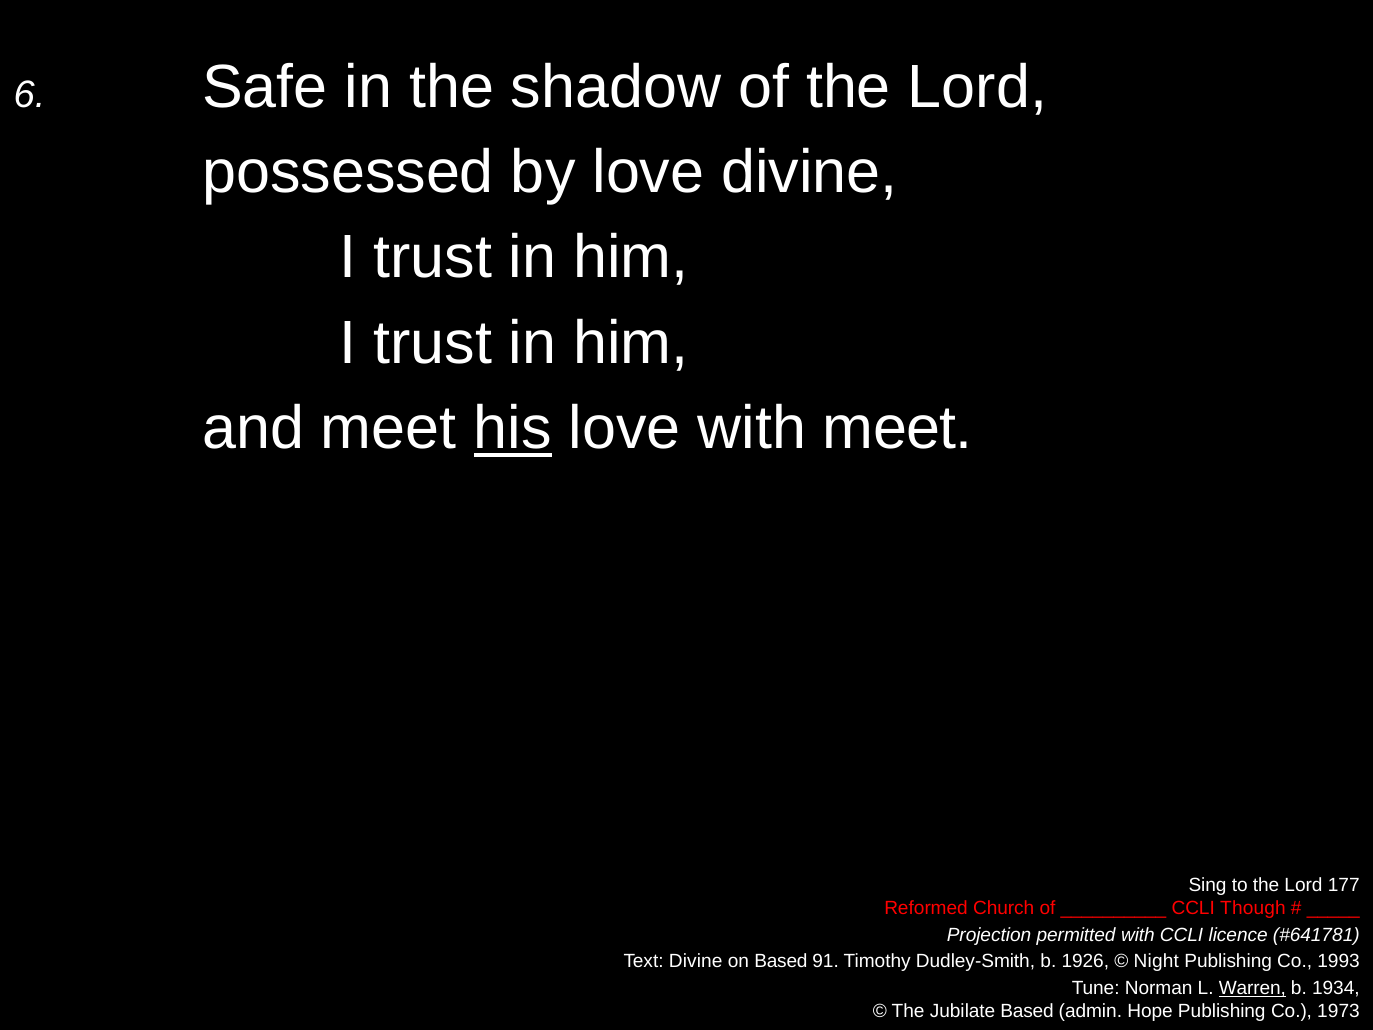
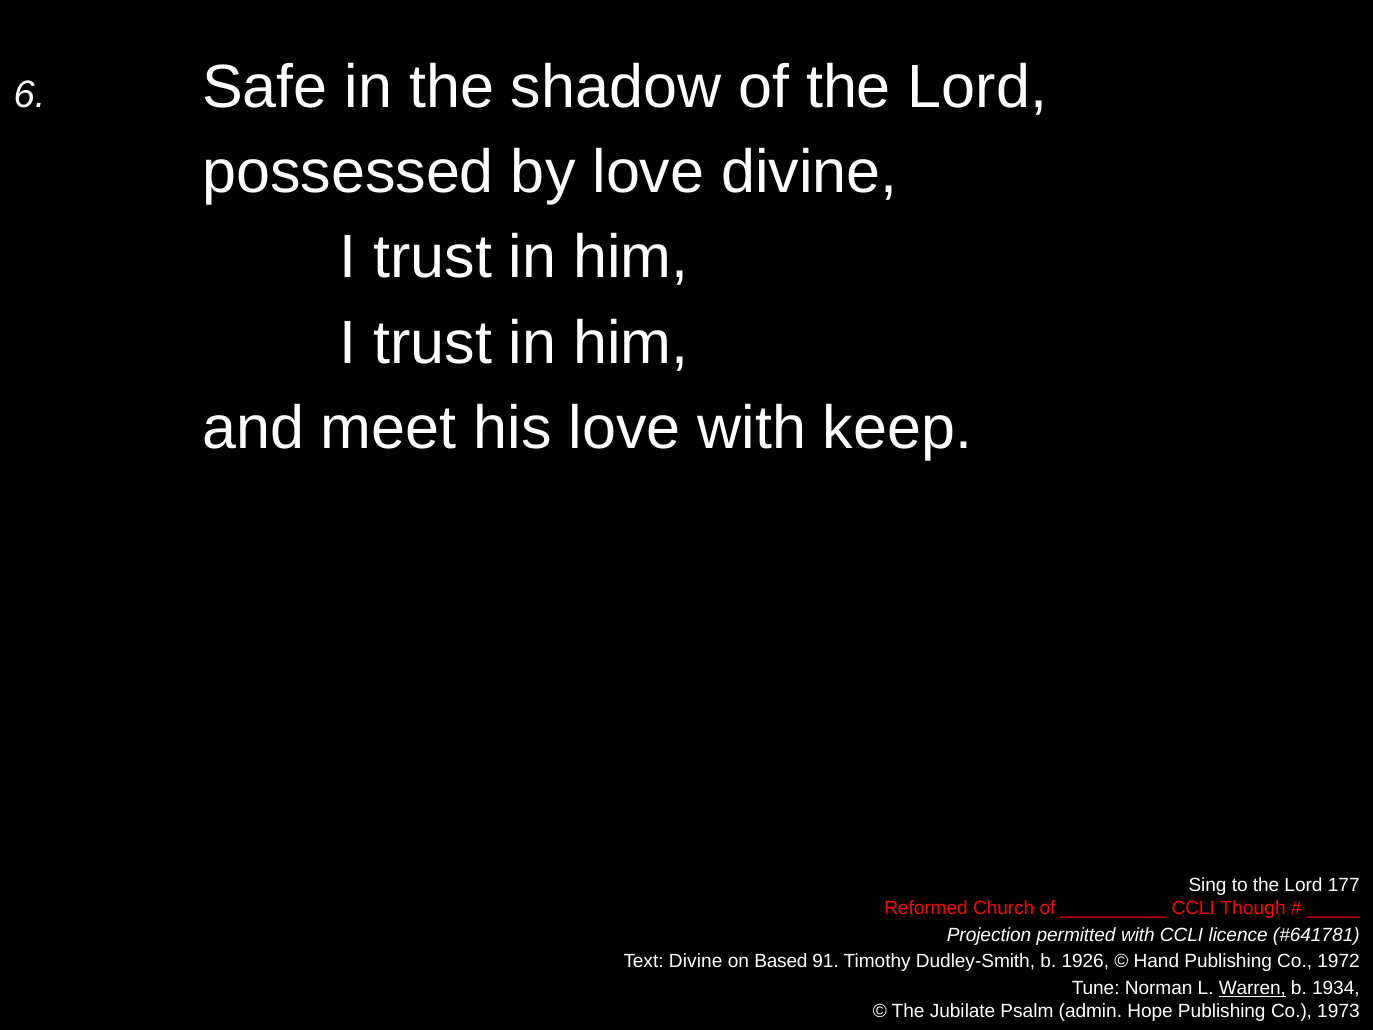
his underline: present -> none
with meet: meet -> keep
Night: Night -> Hand
1993: 1993 -> 1972
Jubilate Based: Based -> Psalm
